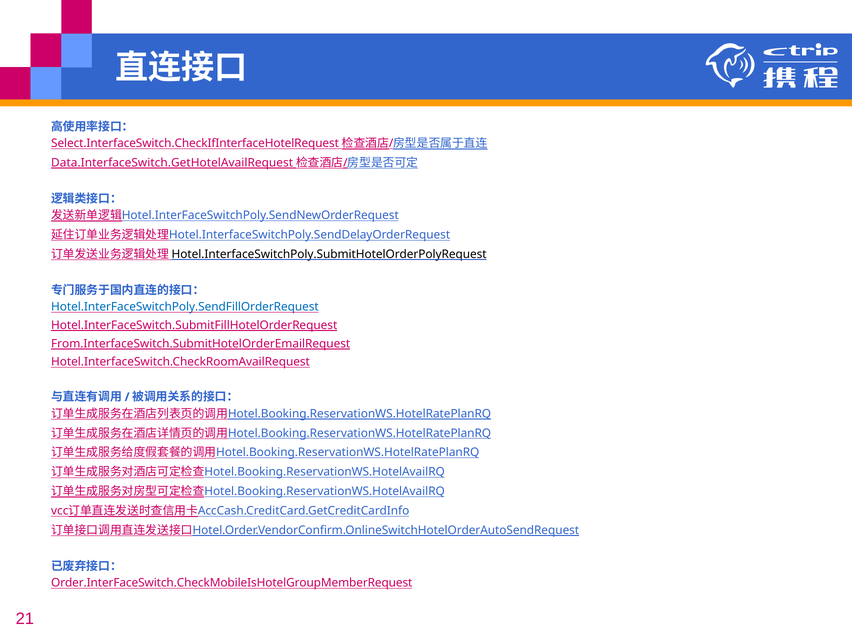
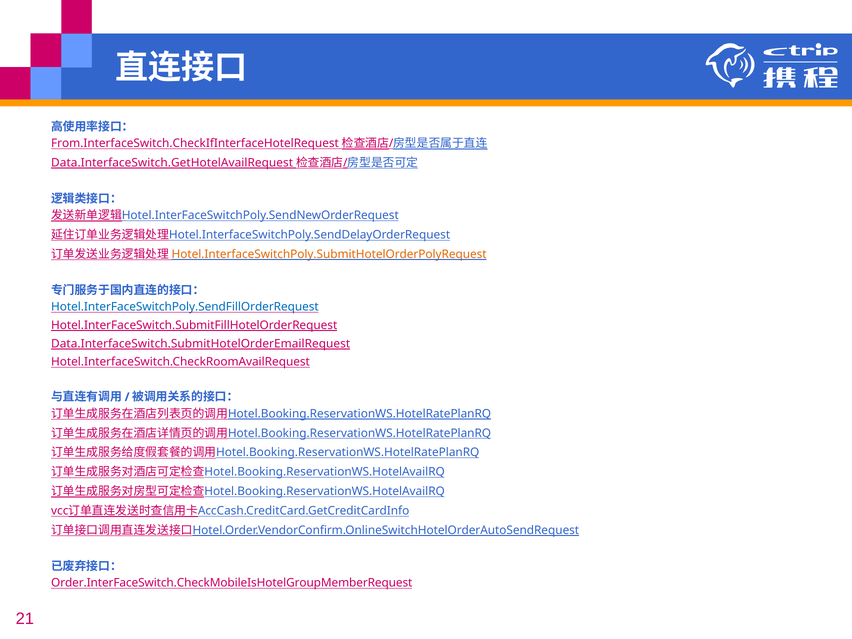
Select.InterfaceSwitch.CheckIfInterfaceHotelRequest: Select.InterfaceSwitch.CheckIfInterfaceHotelRequest -> From.InterfaceSwitch.CheckIfInterfaceHotelRequest
Hotel.InterfaceSwitchPoly.SubmitHotelOrderPolyRequest colour: black -> orange
From.InterfaceSwitch.SubmitHotelOrderEmailRequest: From.InterfaceSwitch.SubmitHotelOrderEmailRequest -> Data.InterfaceSwitch.SubmitHotelOrderEmailRequest
